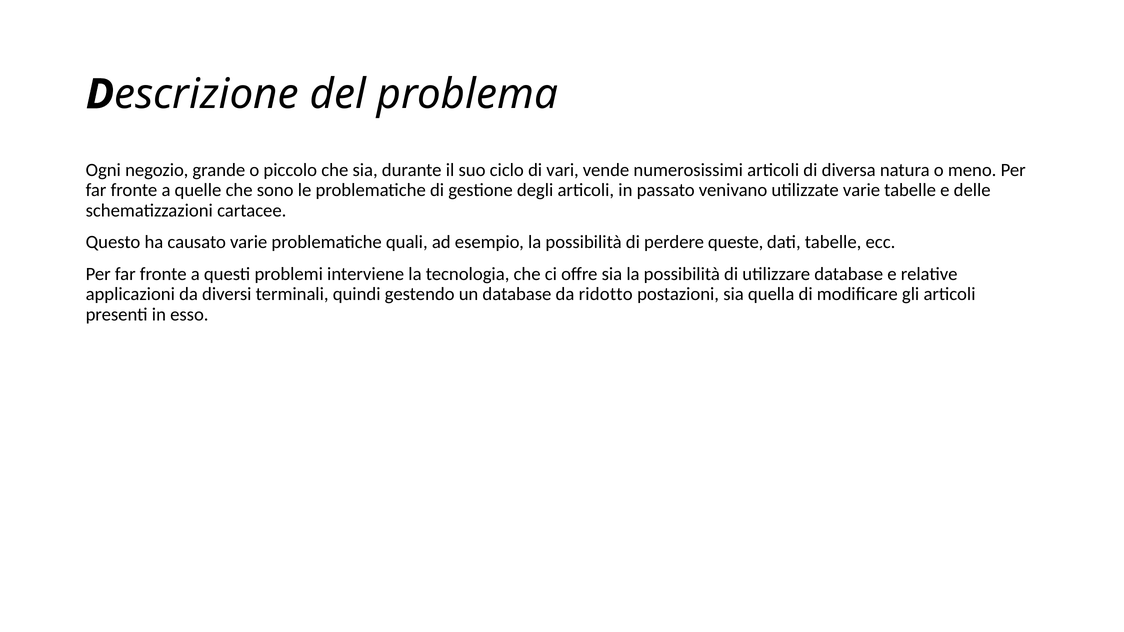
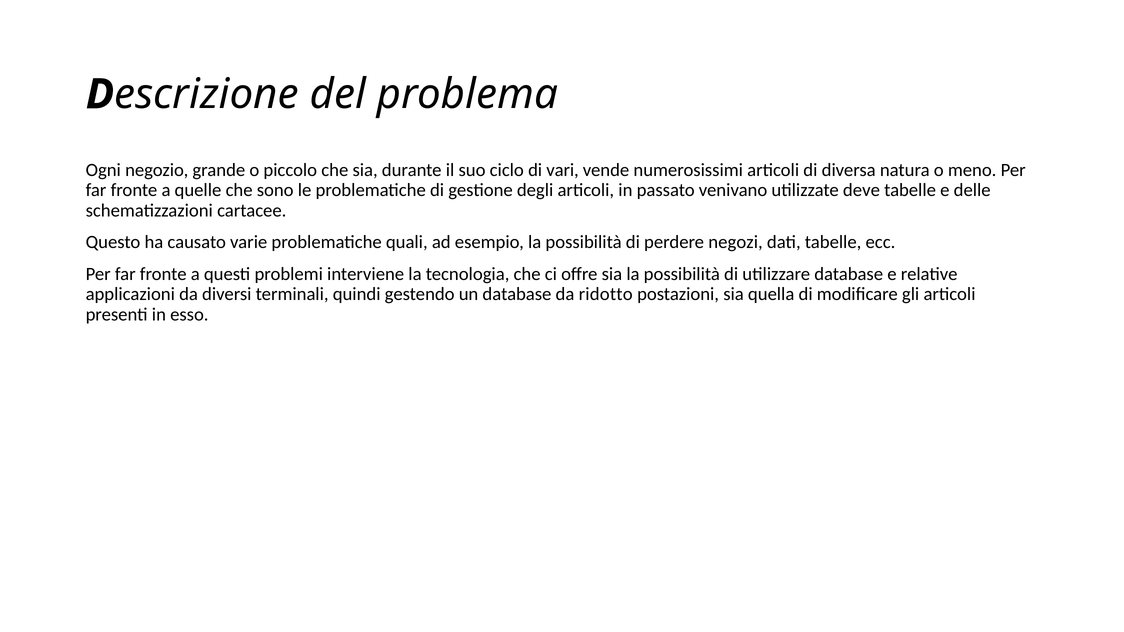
utilizzate varie: varie -> deve
queste: queste -> negozi
